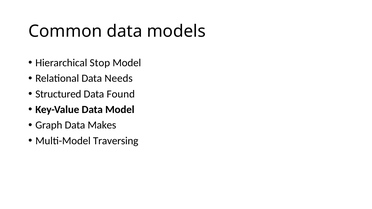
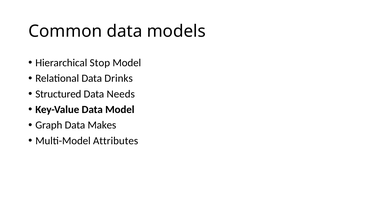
Needs: Needs -> Drinks
Found: Found -> Needs
Traversing: Traversing -> Attributes
